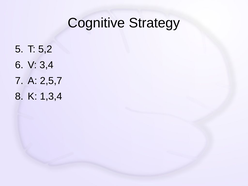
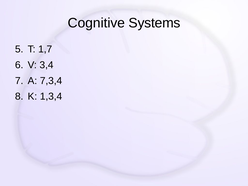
Strategy: Strategy -> Systems
5,2: 5,2 -> 1,7
2,5,7: 2,5,7 -> 7,3,4
